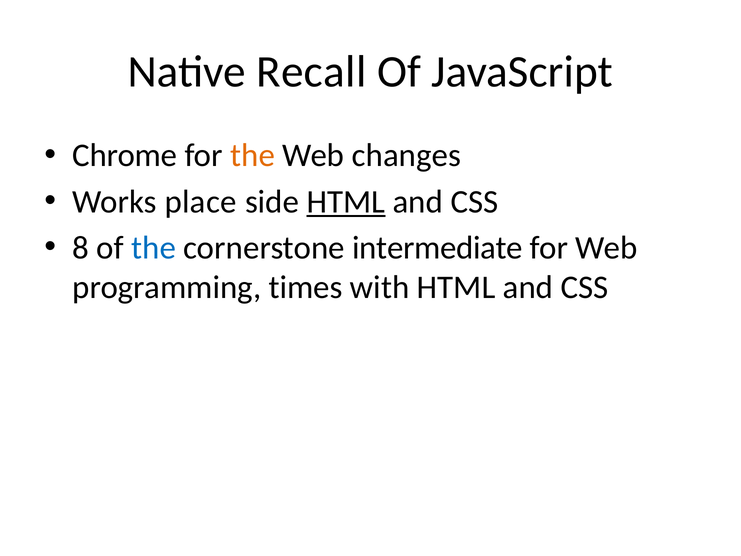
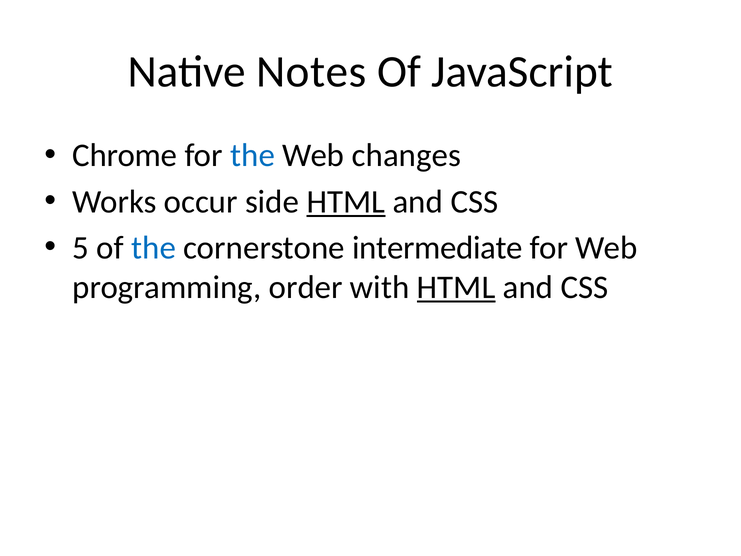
Recall: Recall -> Notes
the at (253, 155) colour: orange -> blue
place: place -> occur
8: 8 -> 5
times: times -> order
HTML at (456, 287) underline: none -> present
